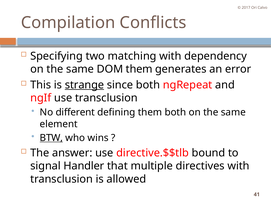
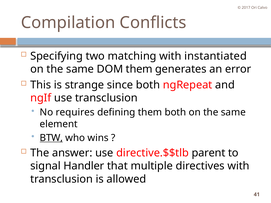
dependency: dependency -> instantiated
strange underline: present -> none
different: different -> requires
bound: bound -> parent
